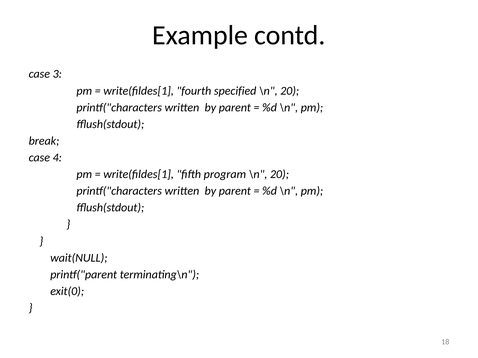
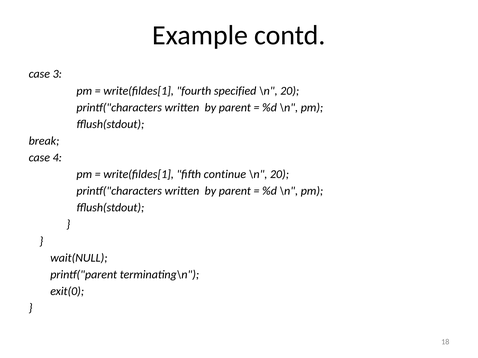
program: program -> continue
